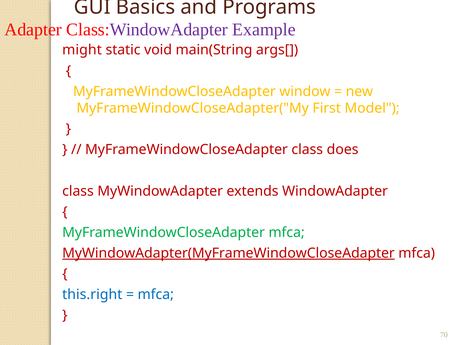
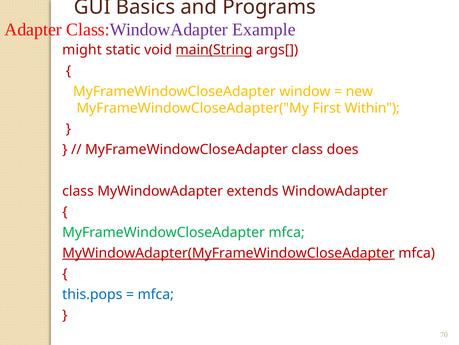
main(String underline: none -> present
Model: Model -> Within
this.right: this.right -> this.pops
